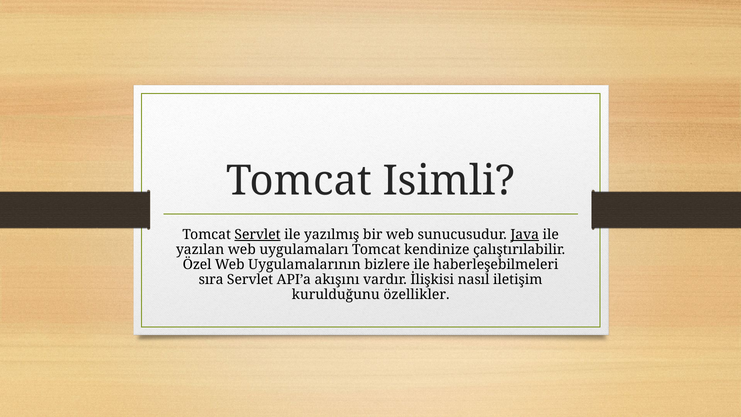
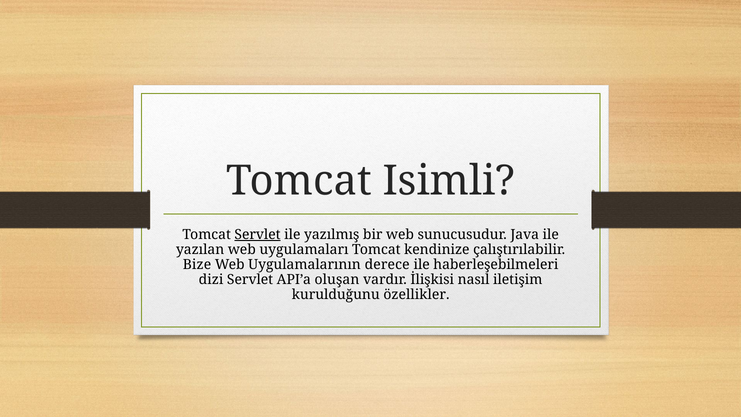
Java underline: present -> none
Özel: Özel -> Bize
bizlere: bizlere -> derece
sıra: sıra -> dizi
akışını: akışını -> oluşan
